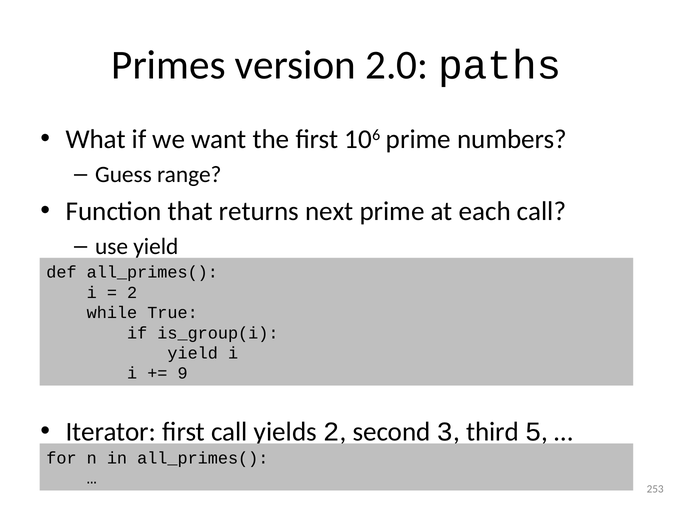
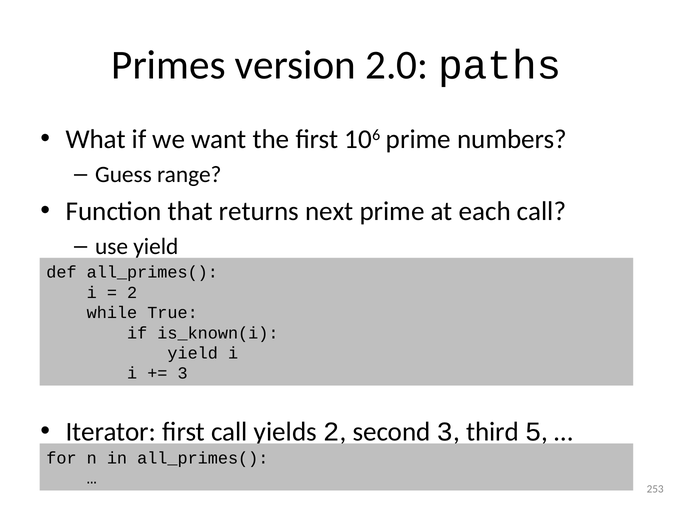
is_group(i: is_group(i -> is_known(i
9 at (183, 373): 9 -> 3
